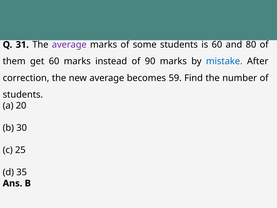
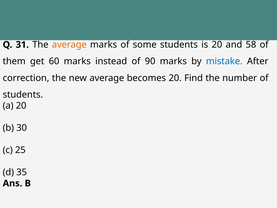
average at (69, 45) colour: purple -> orange
is 60: 60 -> 20
80: 80 -> 58
becomes 59: 59 -> 20
